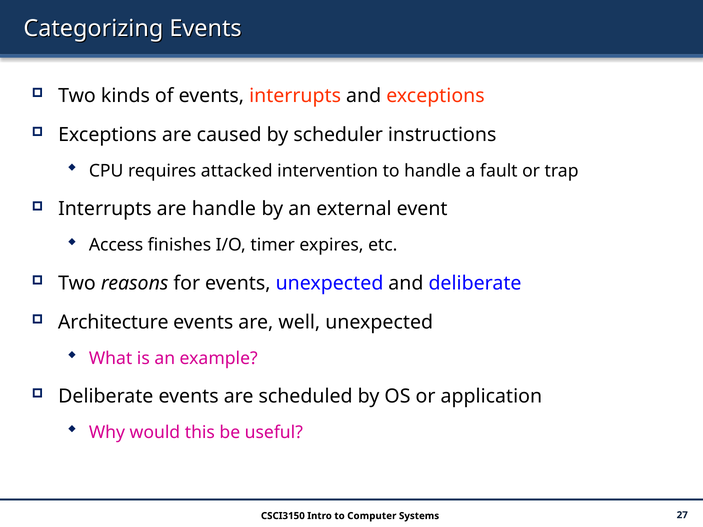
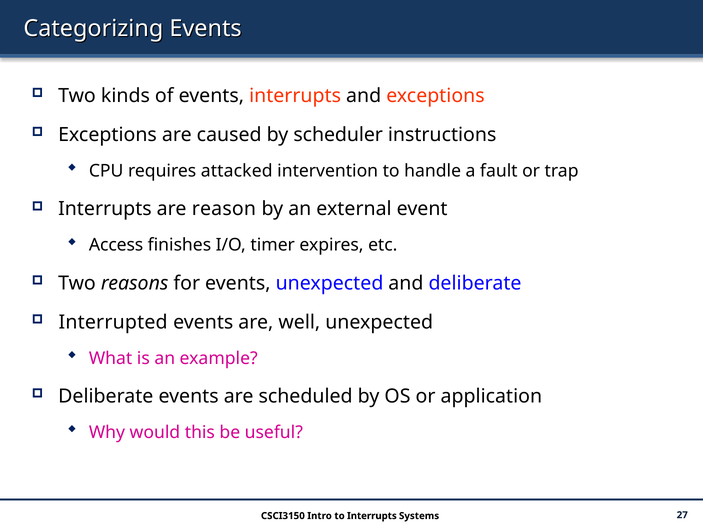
are handle: handle -> reason
Architecture: Architecture -> Interrupted
to Computer: Computer -> Interrupts
